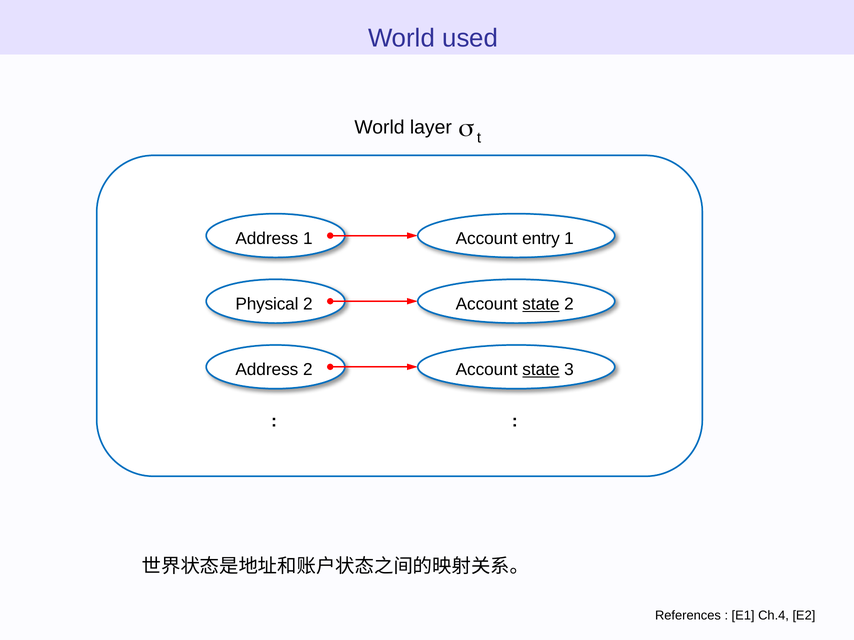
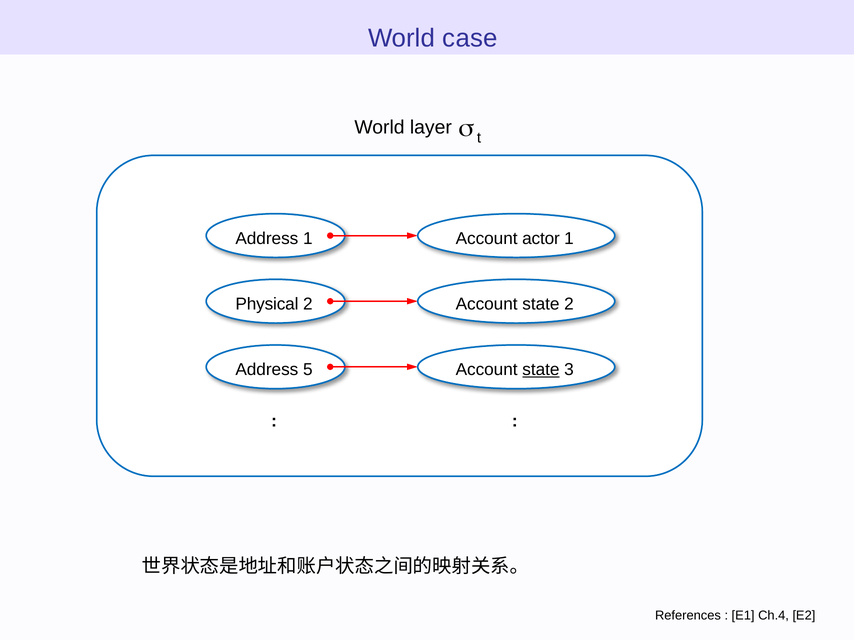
used: used -> case
entry: entry -> actor
state at (541, 304) underline: present -> none
Address 2: 2 -> 5
